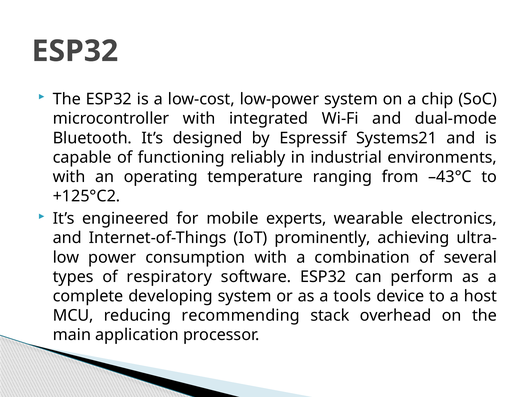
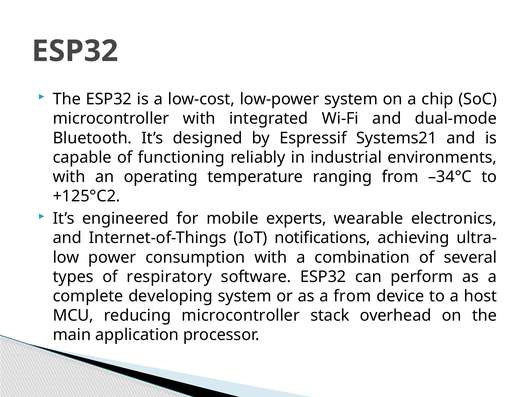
–43°C: –43°C -> –34°C
prominently: prominently -> notifications
a tools: tools -> from
reducing recommending: recommending -> microcontroller
